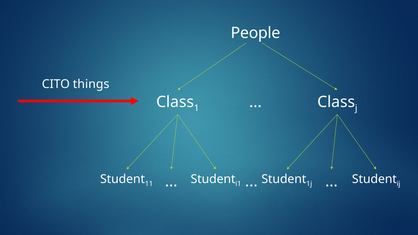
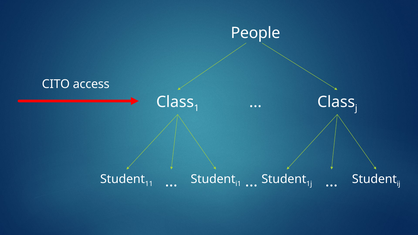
things: things -> access
